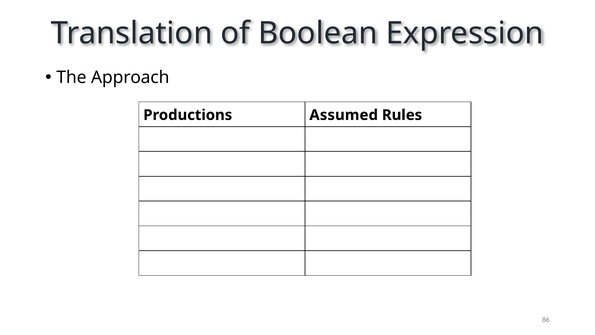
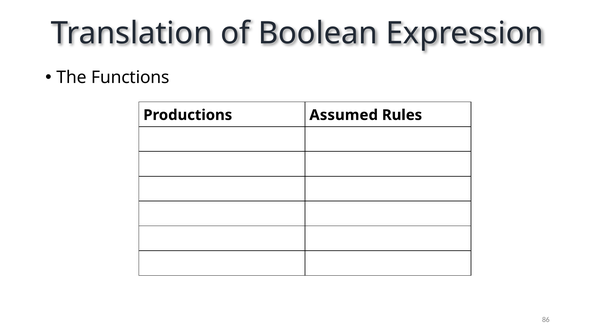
Approach: Approach -> Functions
